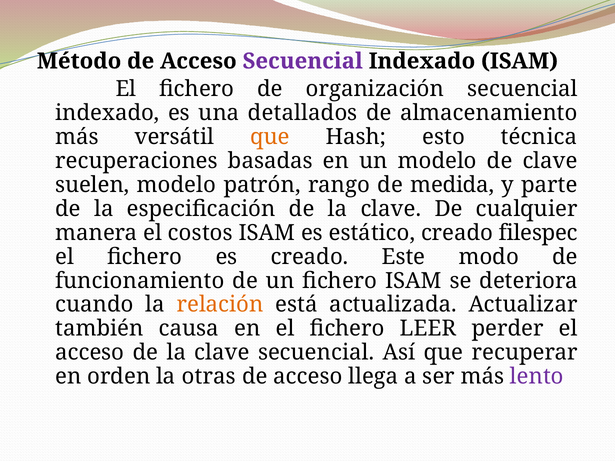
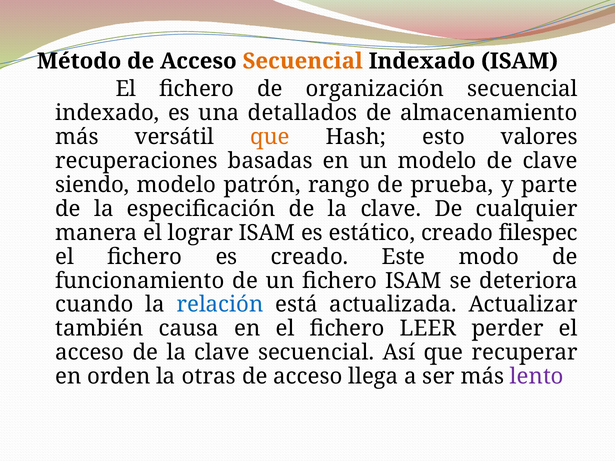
Secuencial at (303, 61) colour: purple -> orange
técnica: técnica -> valores
suelen: suelen -> siendo
medida: medida -> prueba
costos: costos -> lograr
relación colour: orange -> blue
